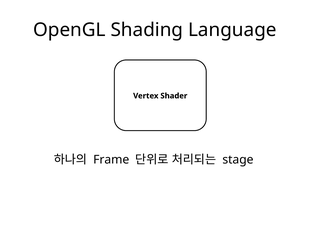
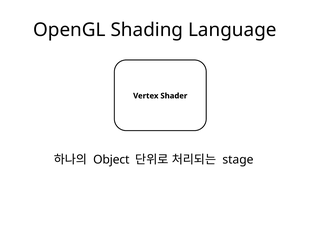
Frame: Frame -> Object
